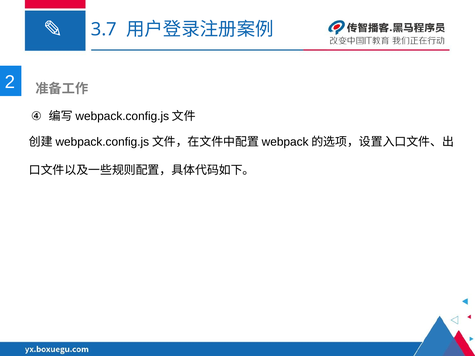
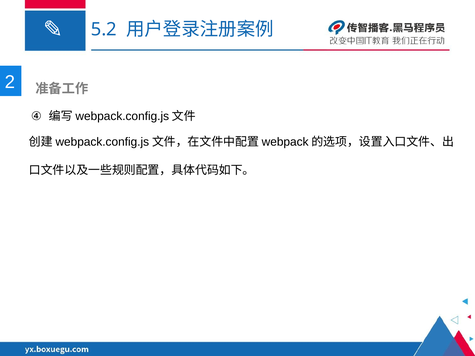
3.7: 3.7 -> 5.2
